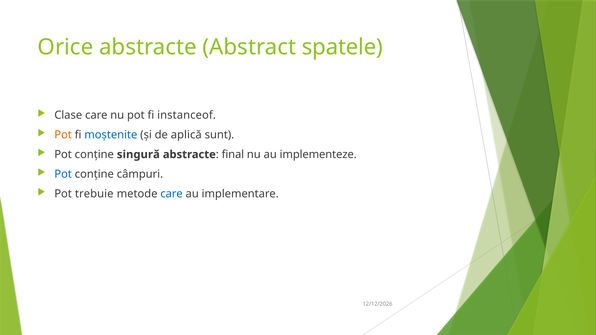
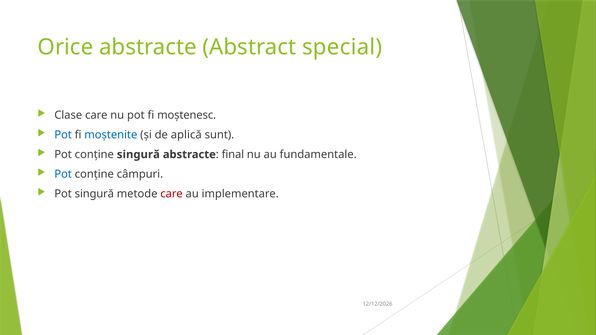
spatele: spatele -> special
instanceof: instanceof -> moștenesc
Pot at (63, 135) colour: orange -> blue
implementeze: implementeze -> fundamentale
Pot trebuie: trebuie -> singură
care at (172, 194) colour: blue -> red
